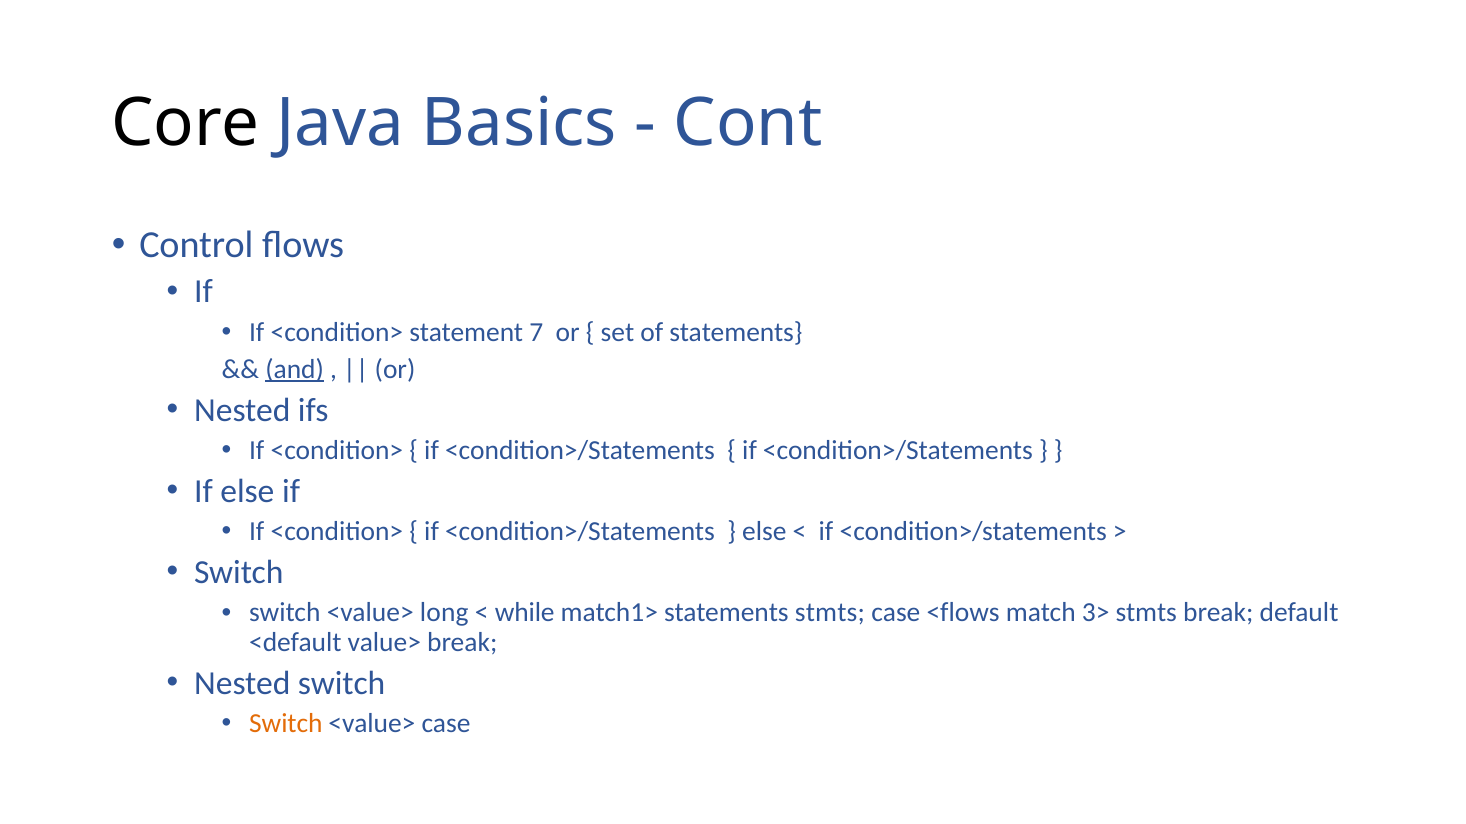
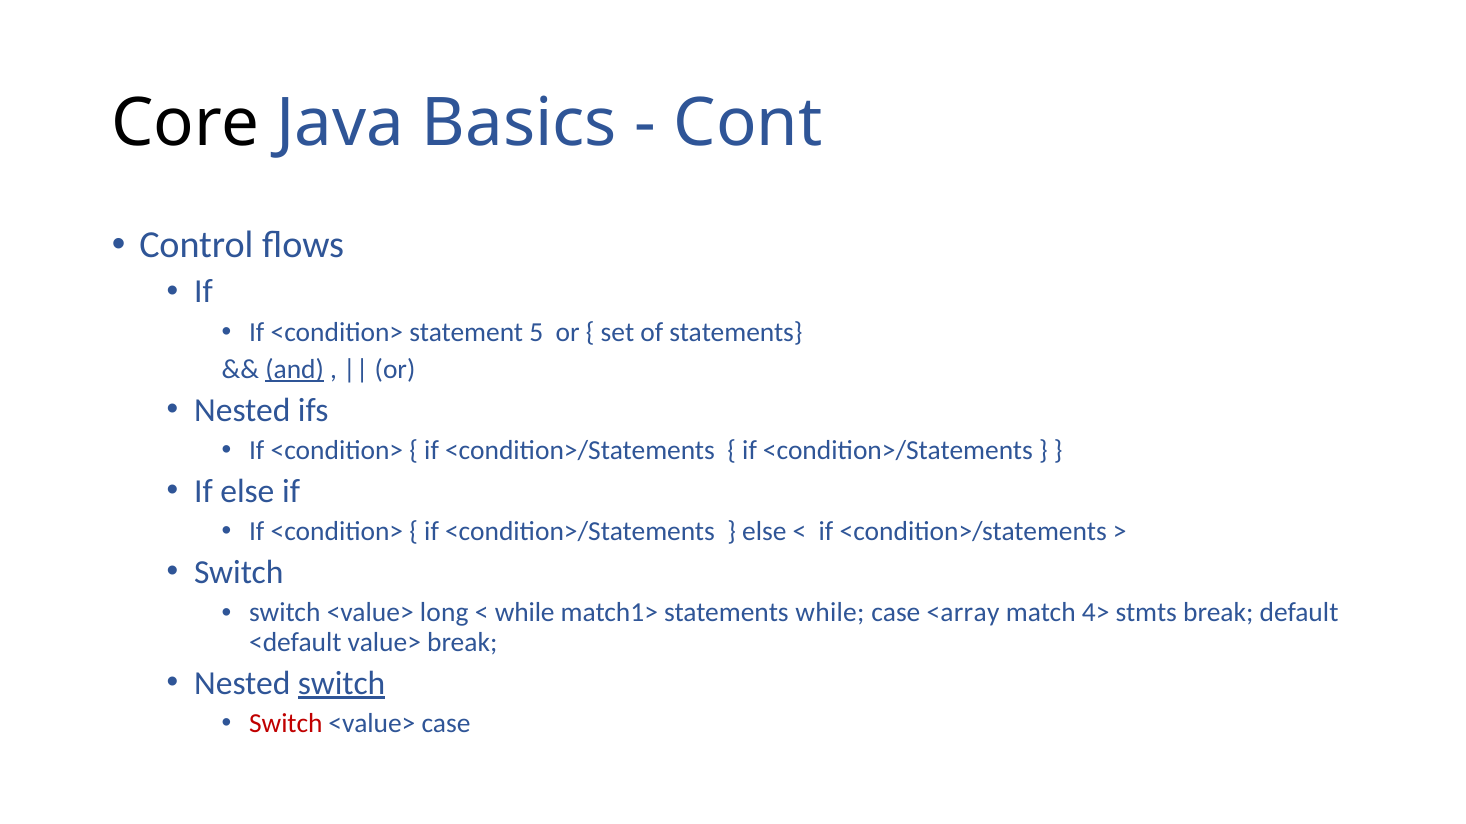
7: 7 -> 5
statements stmts: stmts -> while
<flows: <flows -> <array
3>: 3> -> 4>
switch at (342, 684) underline: none -> present
Switch at (286, 724) colour: orange -> red
